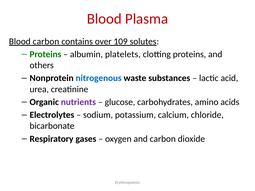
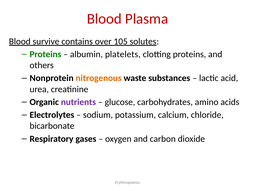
Blood carbon: carbon -> survive
109: 109 -> 105
nitrogenous colour: blue -> orange
